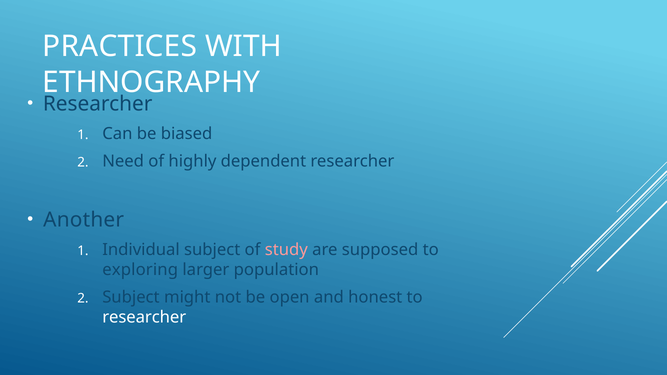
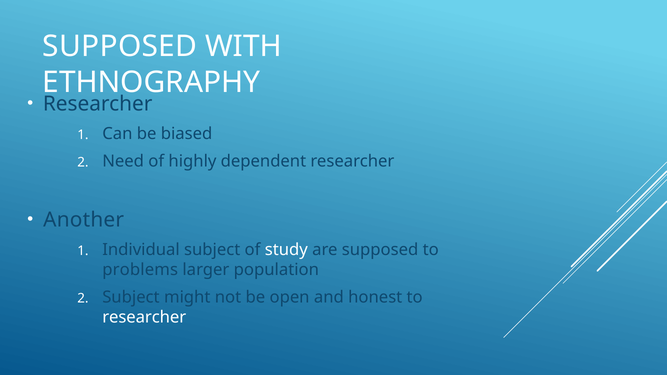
PRACTICES at (120, 47): PRACTICES -> SUPPOSED
study colour: pink -> white
exploring: exploring -> problems
